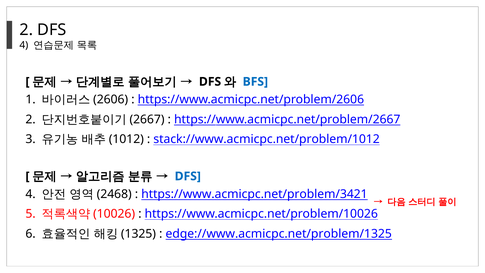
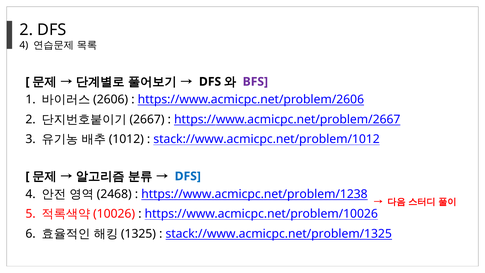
BFS colour: blue -> purple
https://www.acmicpc.net/problem/3421: https://www.acmicpc.net/problem/3421 -> https://www.acmicpc.net/problem/1238
edge://www.acmicpc.net/problem/1325: edge://www.acmicpc.net/problem/1325 -> stack://www.acmicpc.net/problem/1325
